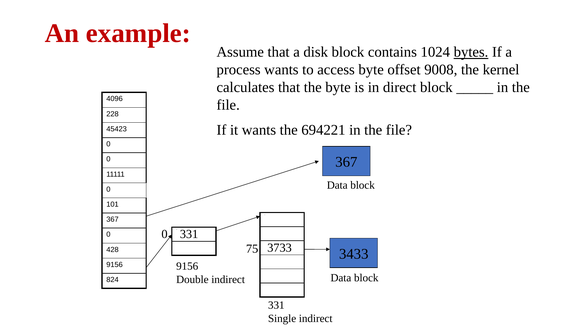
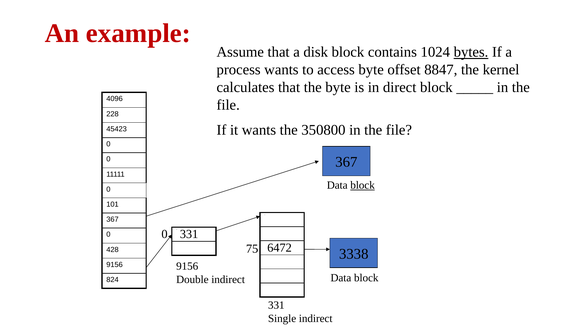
9008: 9008 -> 8847
694221: 694221 -> 350800
block at (363, 185) underline: none -> present
3733: 3733 -> 6472
3433: 3433 -> 3338
